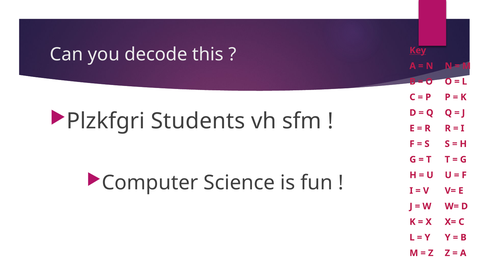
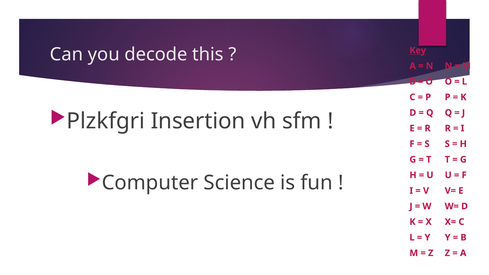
Students: Students -> Insertion
